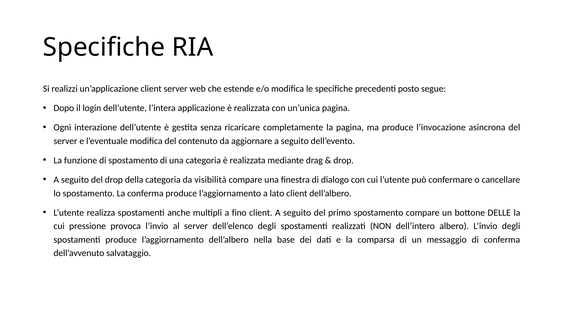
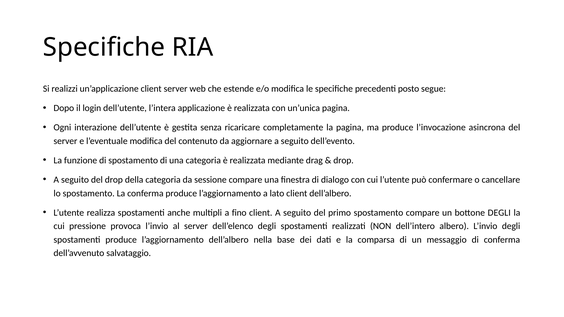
visibilità: visibilità -> sessione
bottone DELLE: DELLE -> DEGLI
